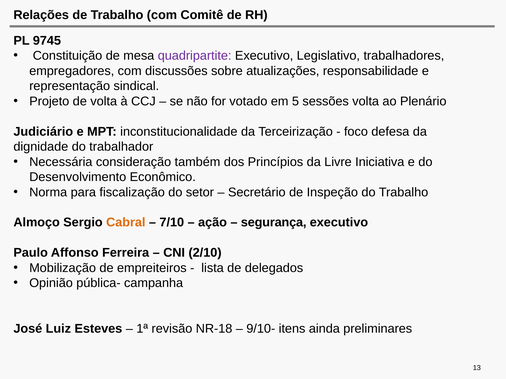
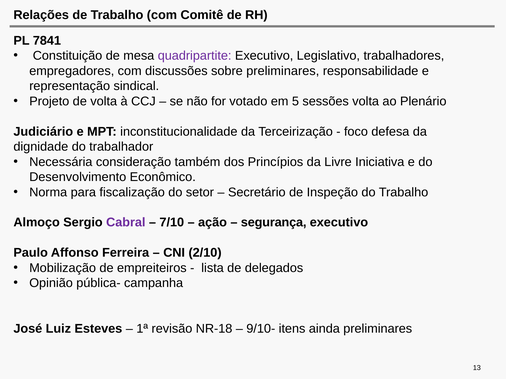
9745: 9745 -> 7841
sobre atualizações: atualizações -> preliminares
Cabral colour: orange -> purple
